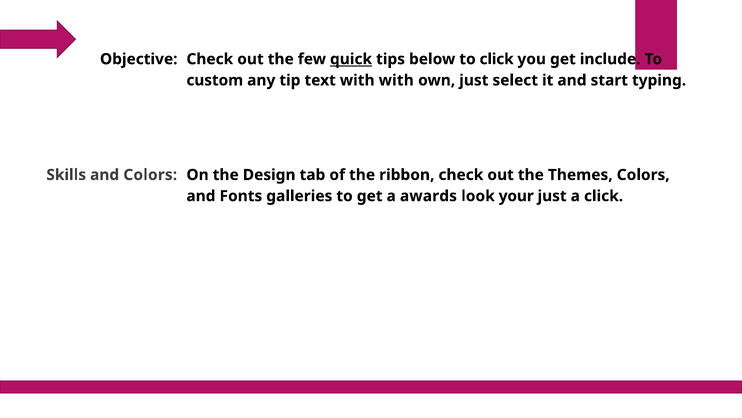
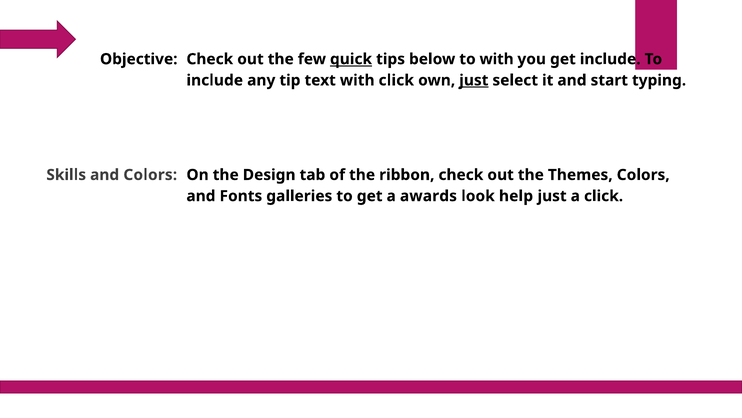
to click: click -> with
custom at (215, 80): custom -> include
with with: with -> click
just at (474, 80) underline: none -> present
your: your -> help
